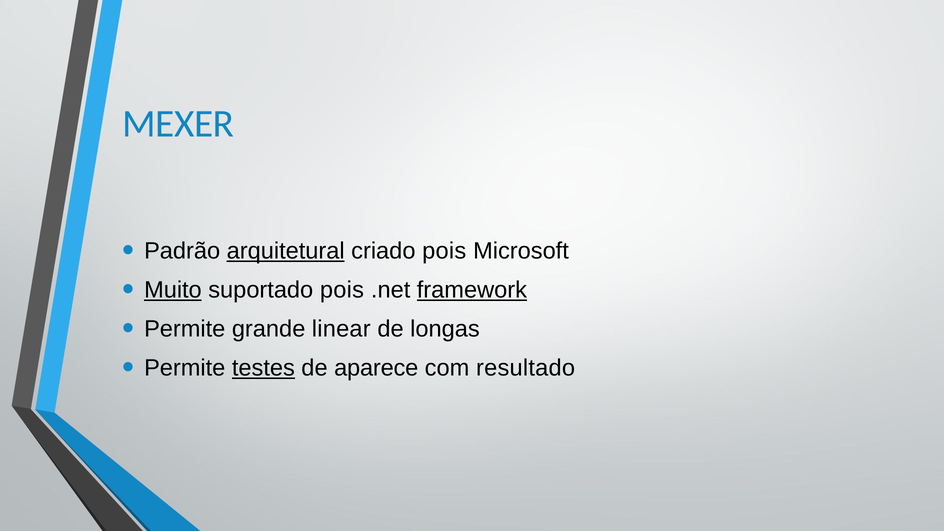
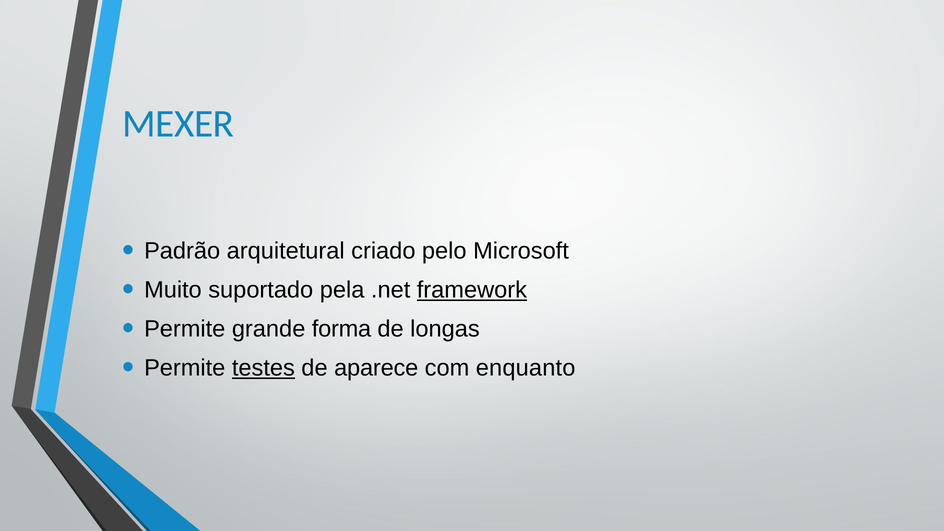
arquitetural underline: present -> none
criado pois: pois -> pelo
Muito underline: present -> none
suportado pois: pois -> pela
linear: linear -> forma
resultado: resultado -> enquanto
